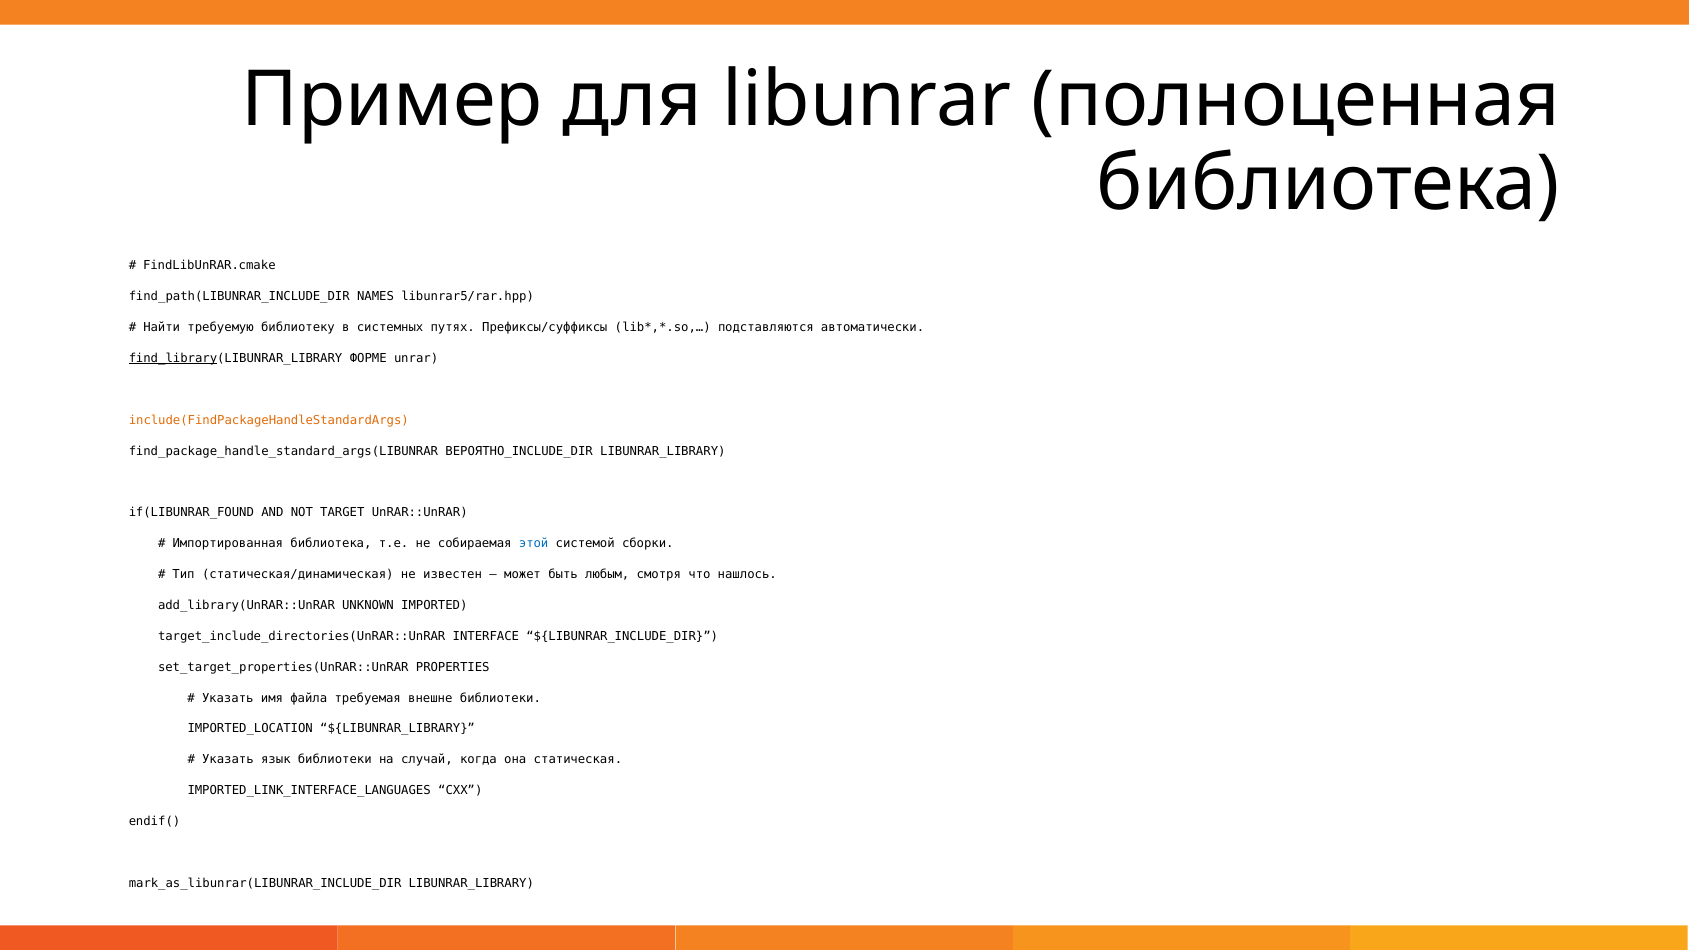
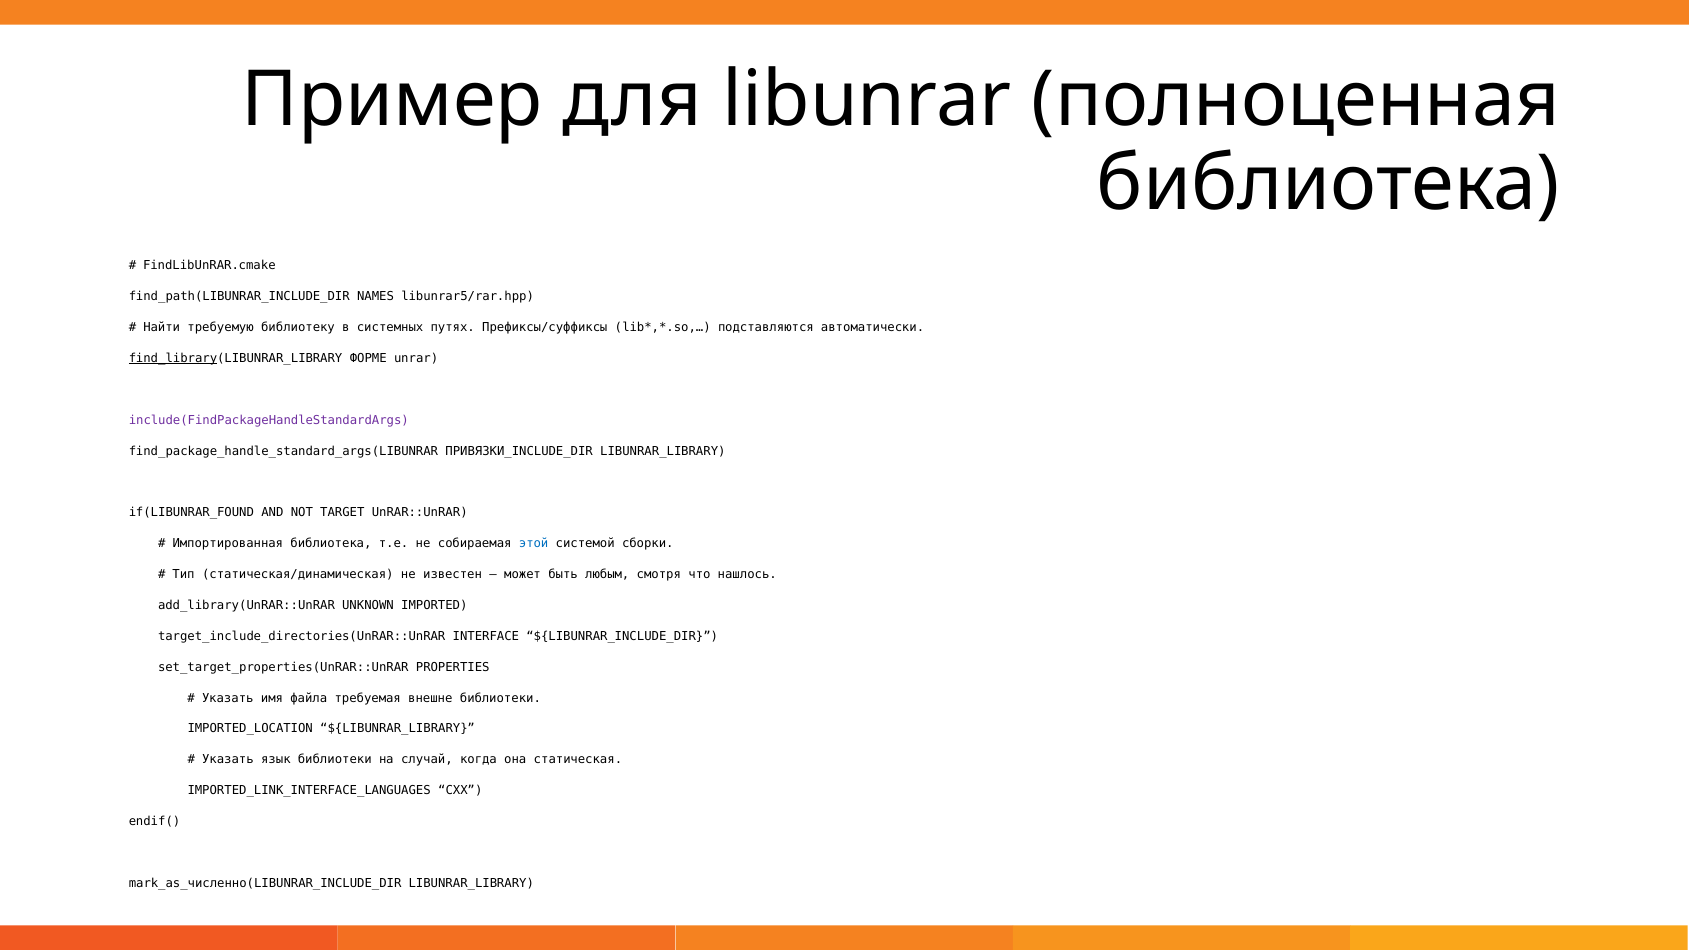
include(FindPackageHandleStandardArgs colour: orange -> purple
ВЕРОЯТНО_INCLUDE_DIR: ВЕРОЯТНО_INCLUDE_DIR -> ПРИВЯЗКИ_INCLUDE_DIR
mark_as_libunrar(LIBUNRAR_INCLUDE_DIR: mark_as_libunrar(LIBUNRAR_INCLUDE_DIR -> mark_as_численно(LIBUNRAR_INCLUDE_DIR
